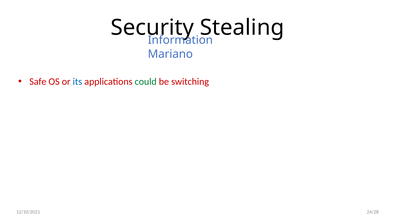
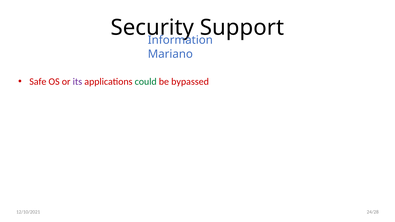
Stealing: Stealing -> Support
its colour: blue -> purple
switching: switching -> bypassed
